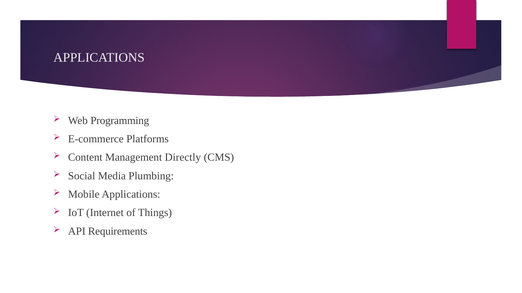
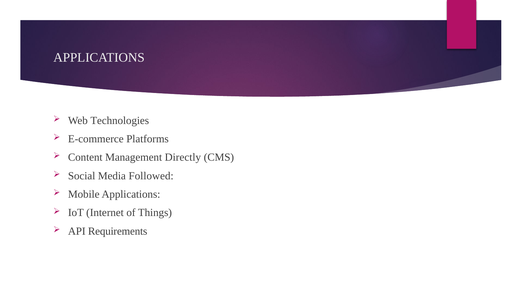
Programming: Programming -> Technologies
Plumbing: Plumbing -> Followed
